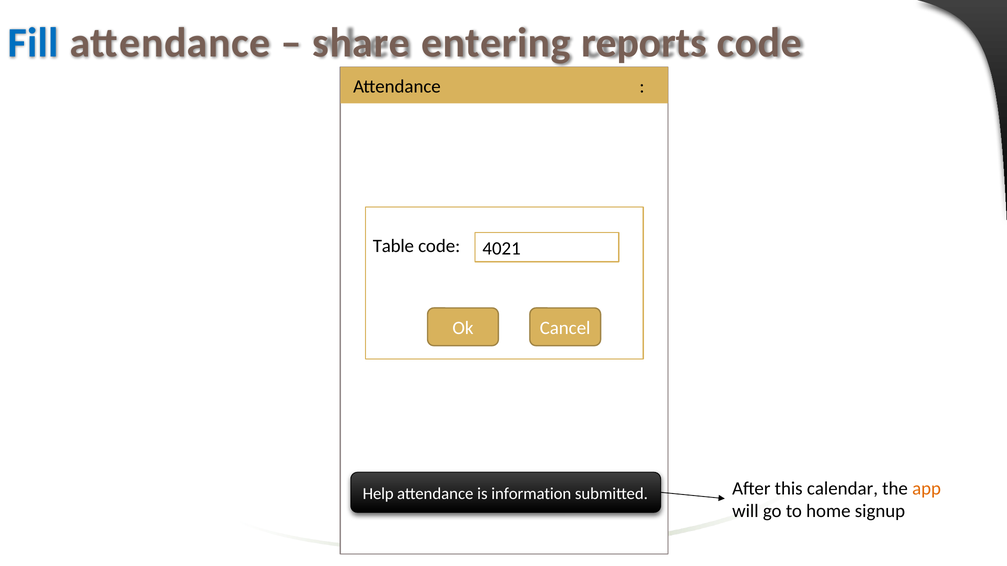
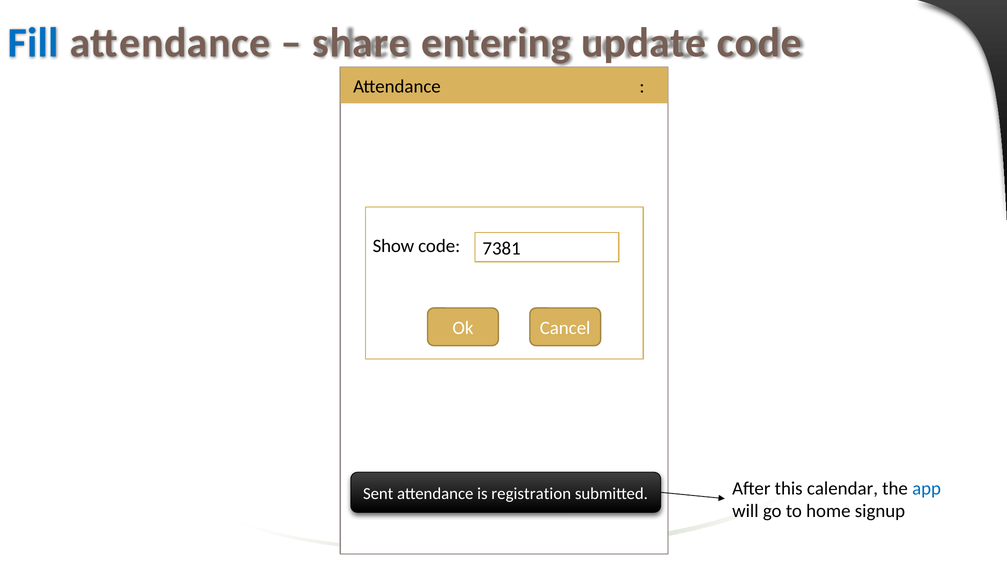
reports: reports -> update
Table: Table -> Show
4021: 4021 -> 7381
Help: Help -> Sent
information: information -> registration
app colour: orange -> blue
